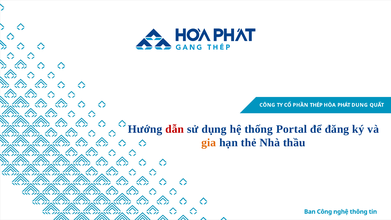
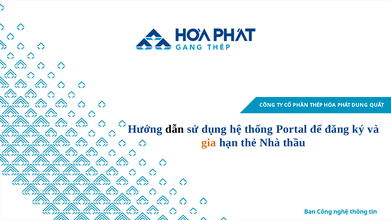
dẫn colour: red -> black
